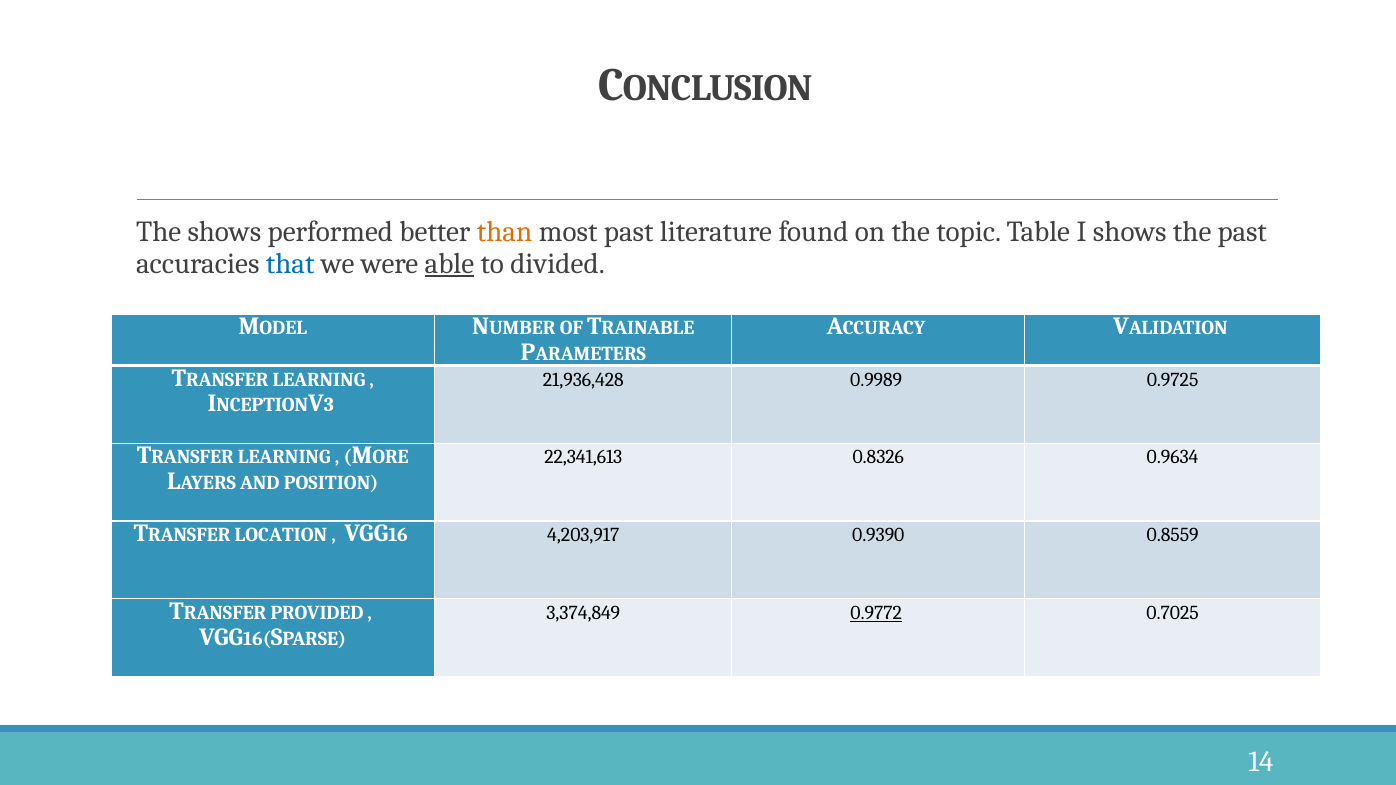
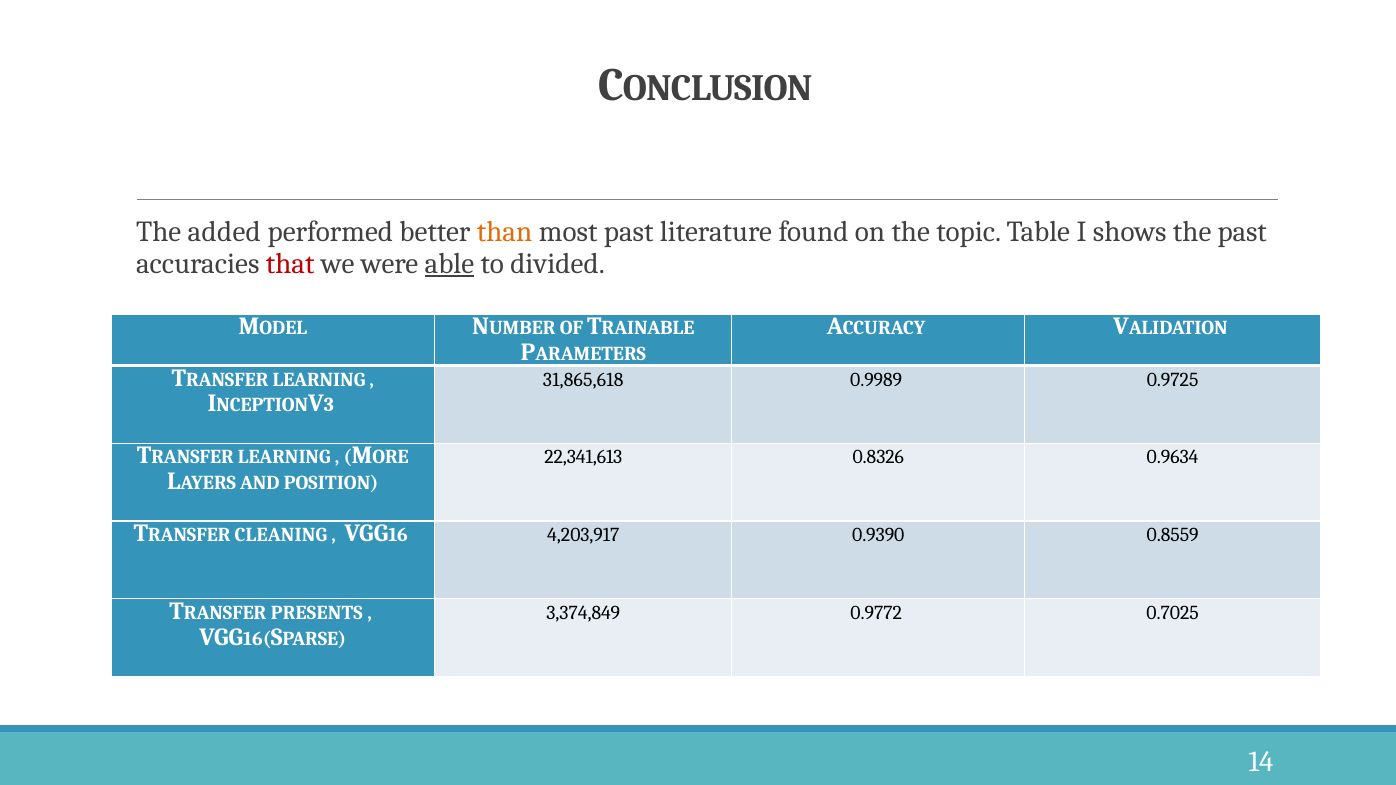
The shows: shows -> added
that colour: blue -> red
21,936,428: 21,936,428 -> 31,865,618
LOCATION: LOCATION -> CLEANING
PROVIDED: PROVIDED -> PRESENTS
0.9772 underline: present -> none
